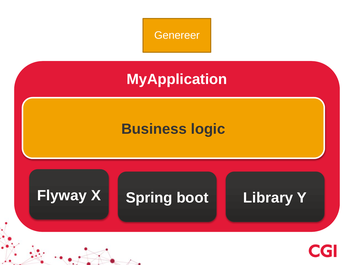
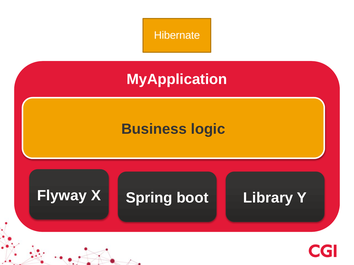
Genereer: Genereer -> Hibernate
